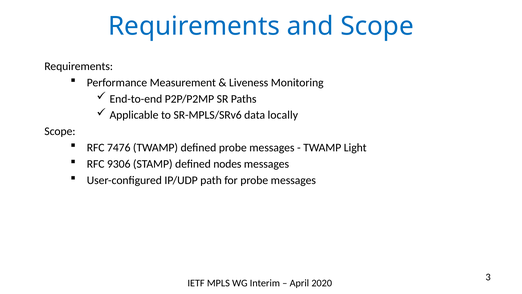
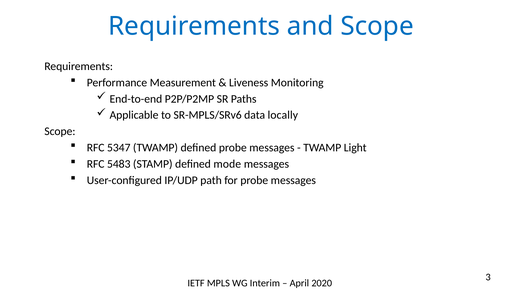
7476: 7476 -> 5347
9306: 9306 -> 5483
nodes: nodes -> mode
